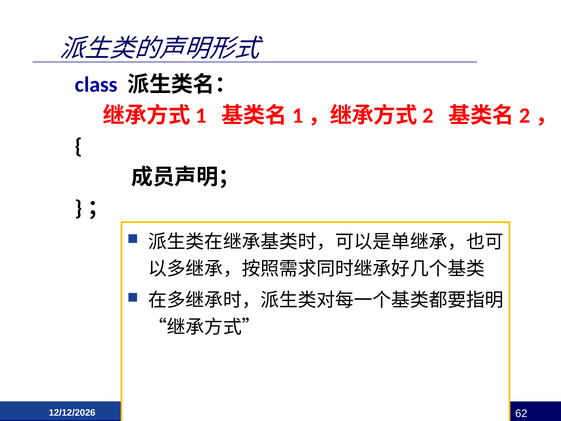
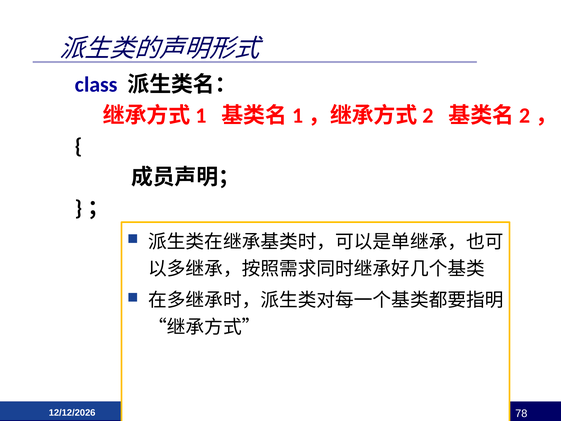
62: 62 -> 78
